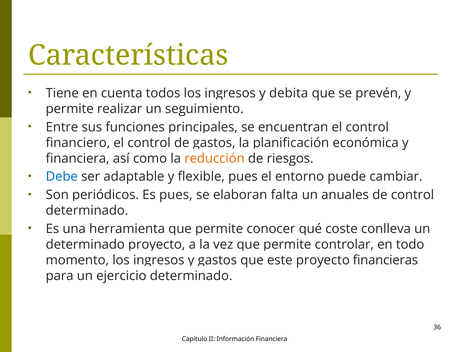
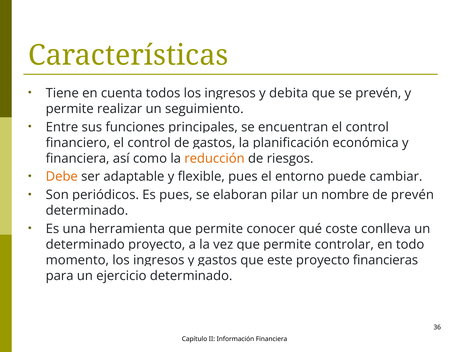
Debe colour: blue -> orange
falta: falta -> pilar
anuales: anuales -> nombre
de control: control -> prevén
